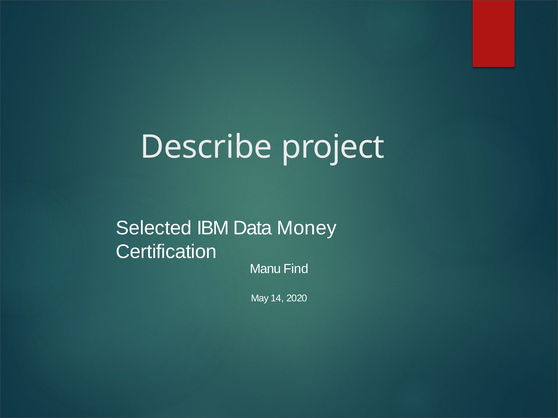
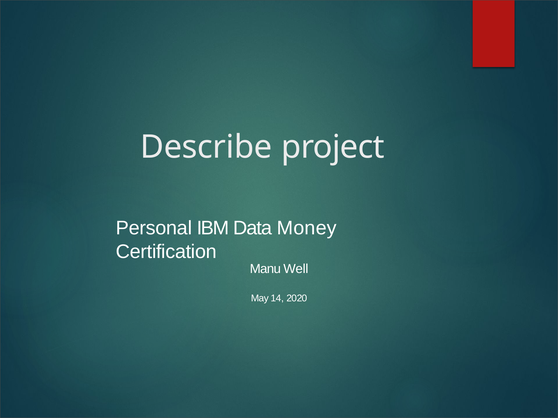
Selected: Selected -> Personal
Find: Find -> Well
